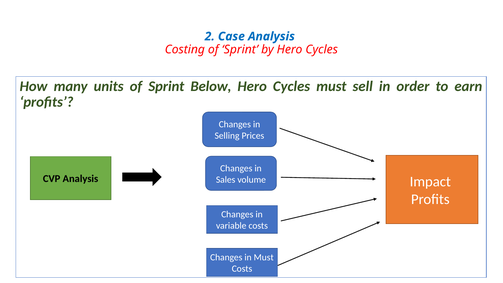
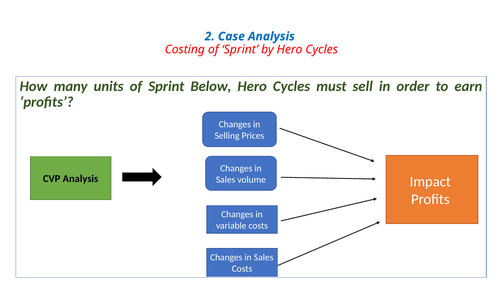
Must at (264, 257): Must -> Sales
